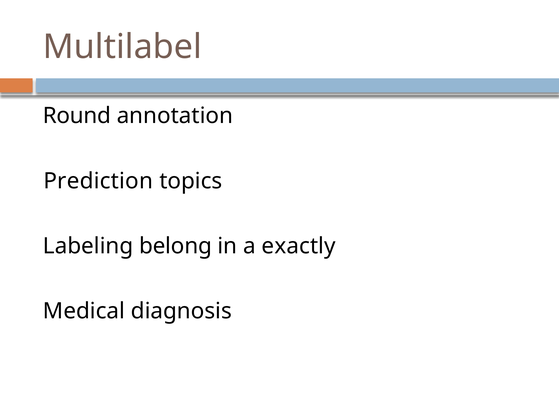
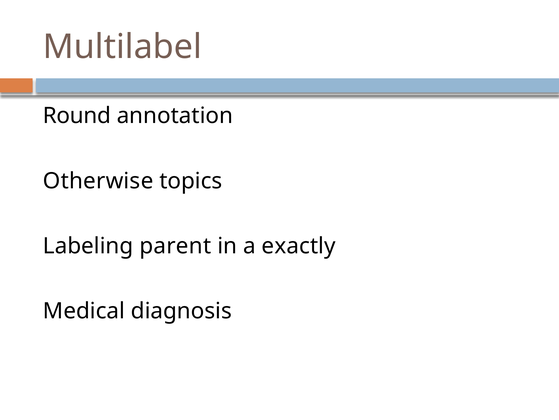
Prediction: Prediction -> Otherwise
belong: belong -> parent
